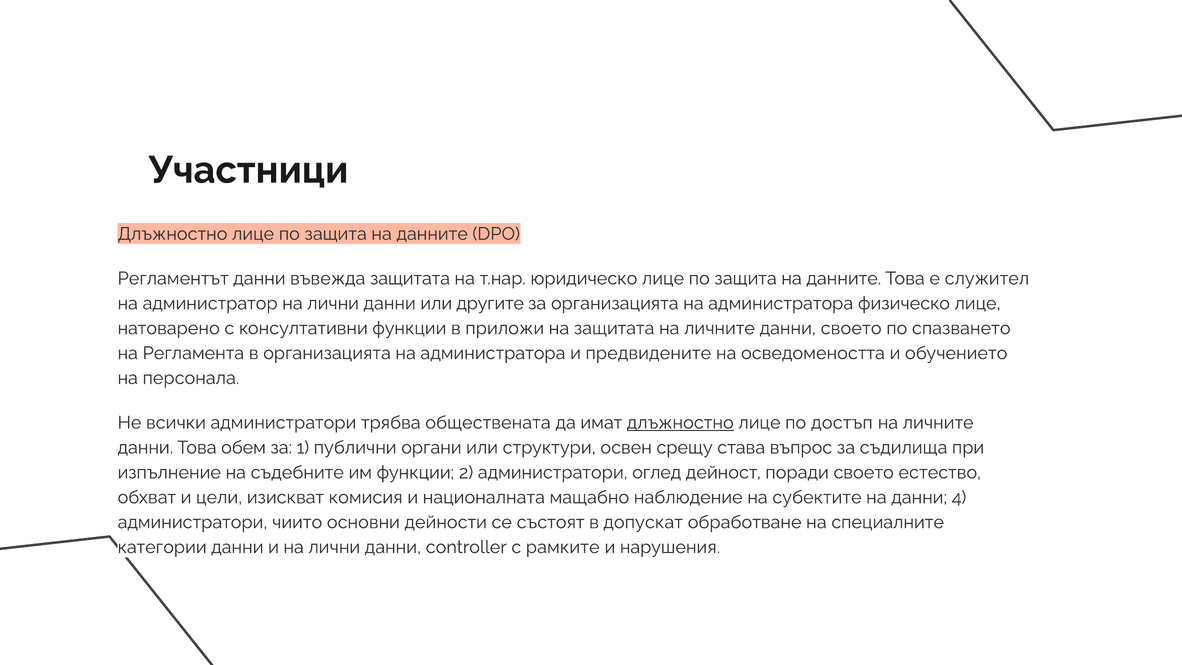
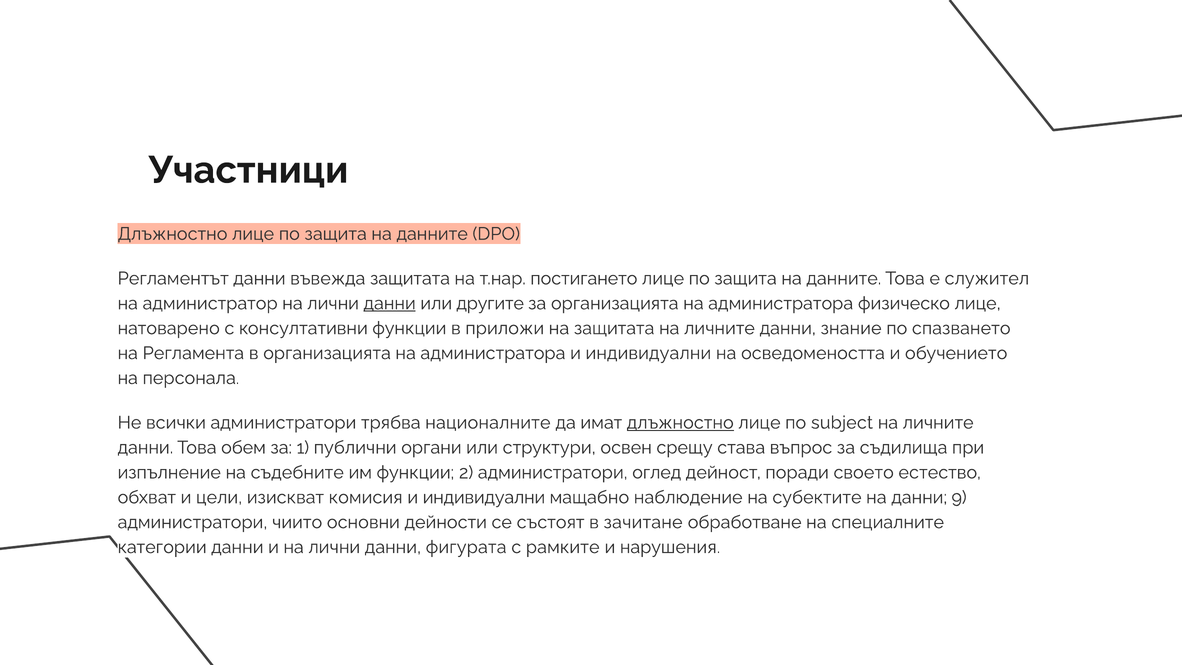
юридическо: юридическо -> постигането
данни at (390, 303) underline: none -> present
данни своето: своето -> знание
администратора и предвидените: предвидените -> индивидуални
обществената: обществената -> националните
достъп: достъп -> subject
националната at (484, 497): националната -> индивидуални
4: 4 -> 9
допускат: допускат -> зачитане
controller: controller -> фигурата
